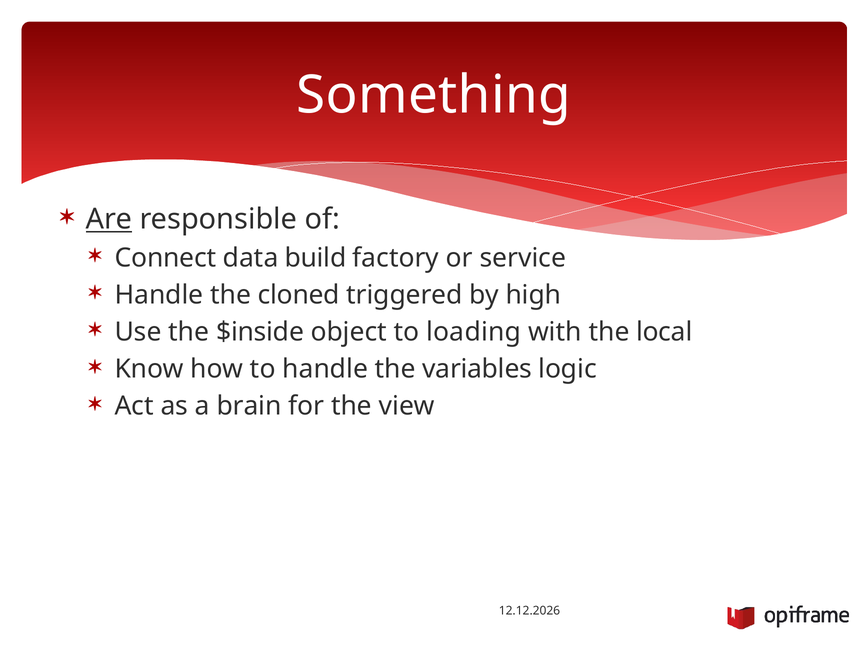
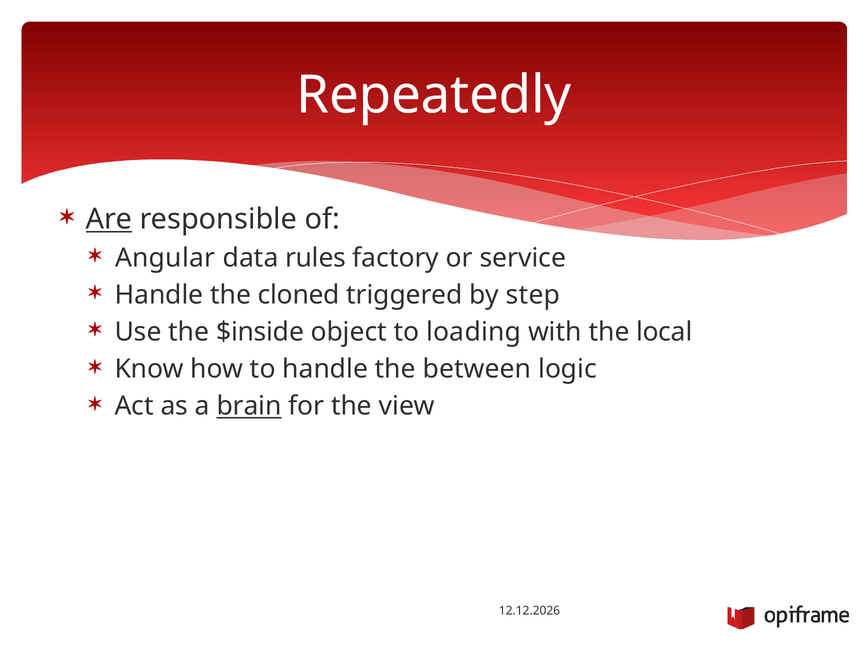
Something: Something -> Repeatedly
Connect: Connect -> Angular
build: build -> rules
high: high -> step
variables: variables -> between
brain underline: none -> present
